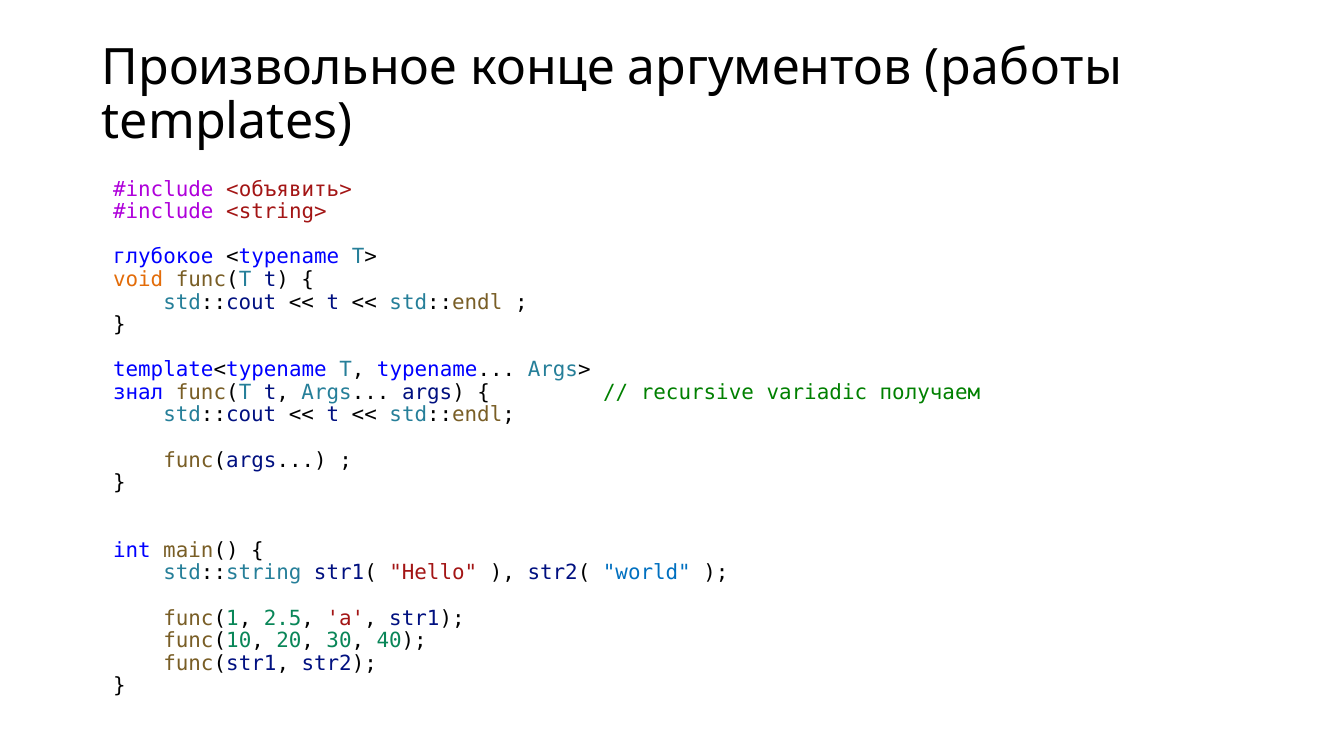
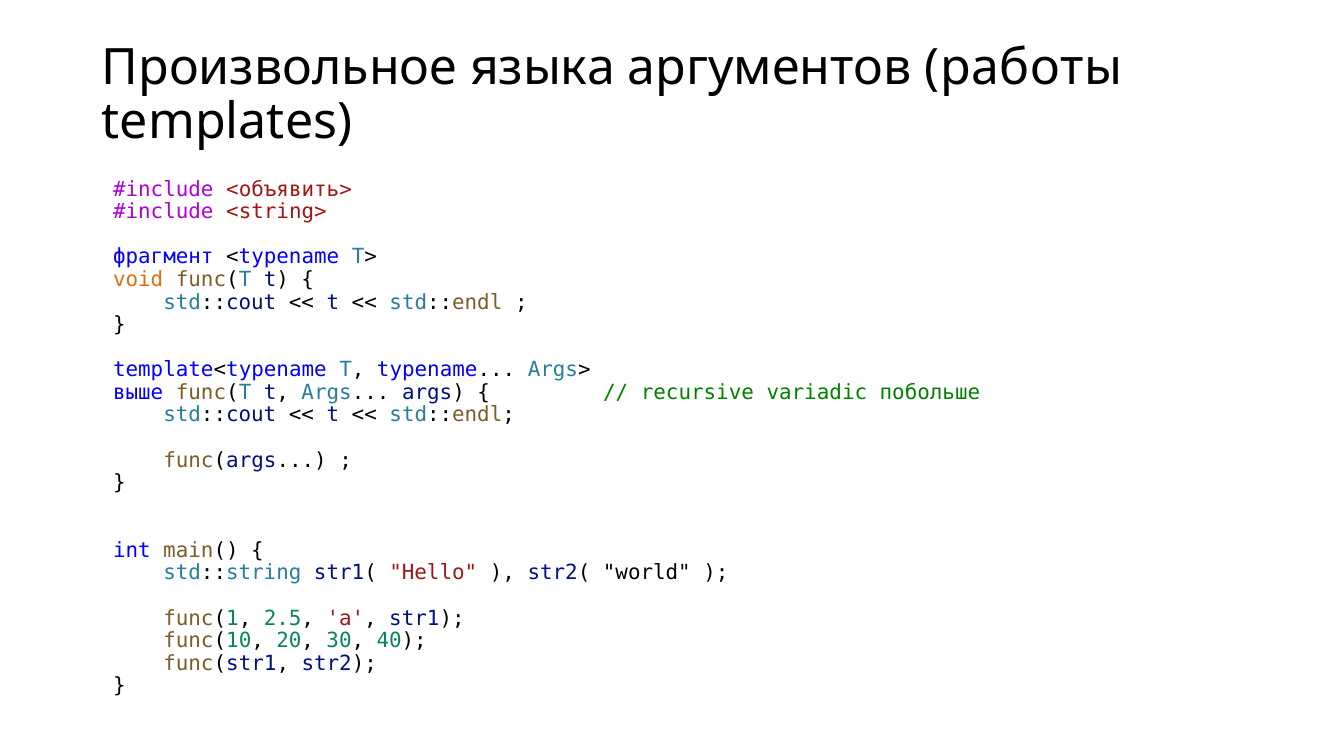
конце: конце -> языка
глубокое: глубокое -> фрагмент
знал: знал -> выше
получаем: получаем -> побольше
world colour: blue -> black
